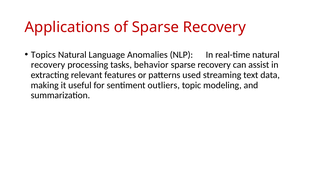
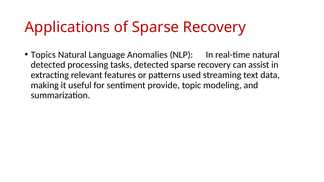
recovery at (48, 65): recovery -> detected
tasks behavior: behavior -> detected
outliers: outliers -> provide
